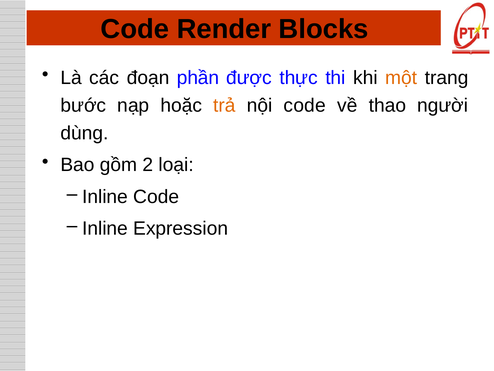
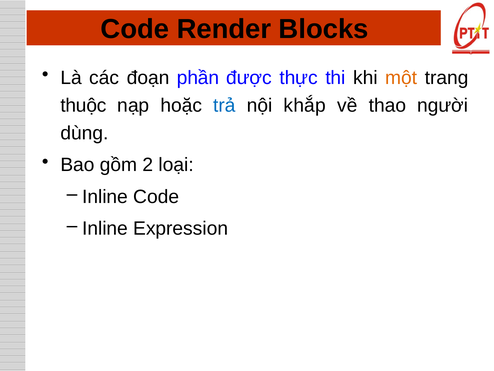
bước: bước -> thuộc
trả colour: orange -> blue
nội code: code -> khắp
